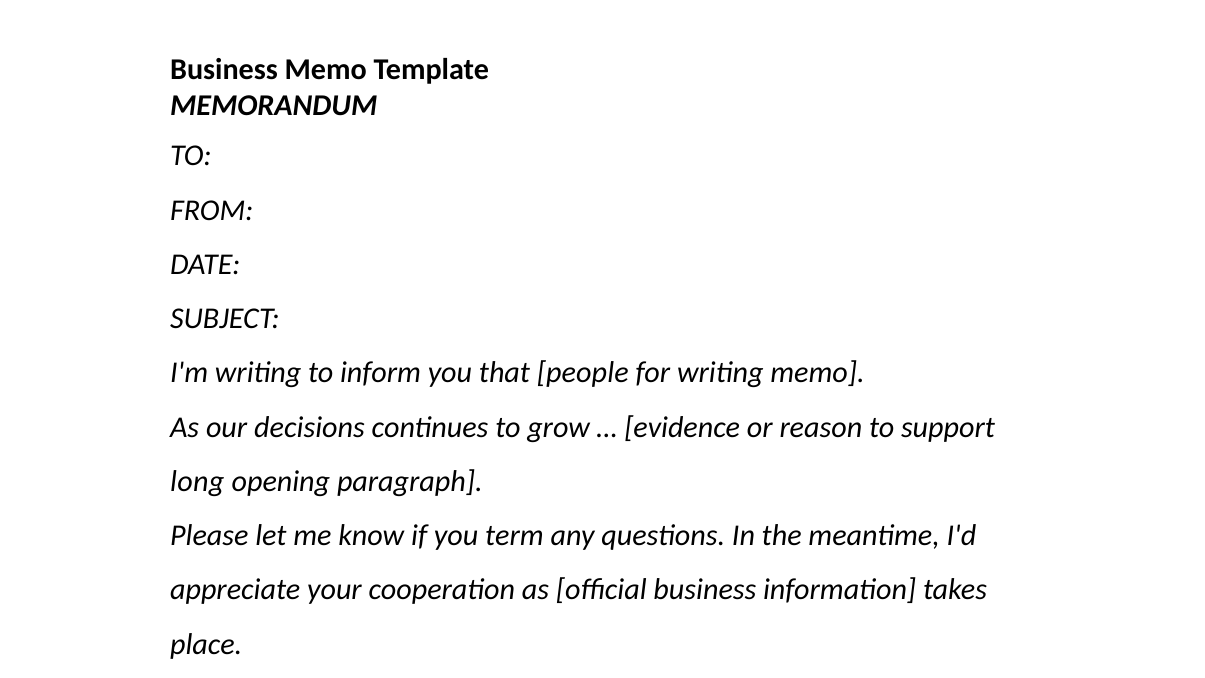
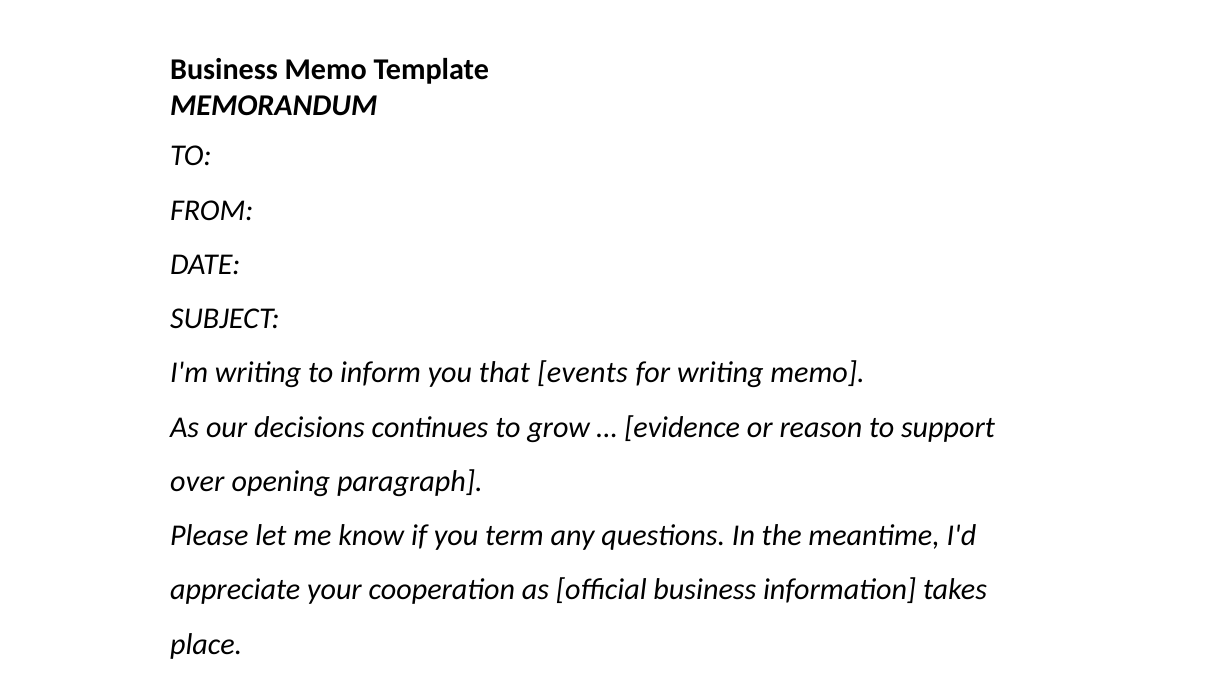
people: people -> events
long: long -> over
